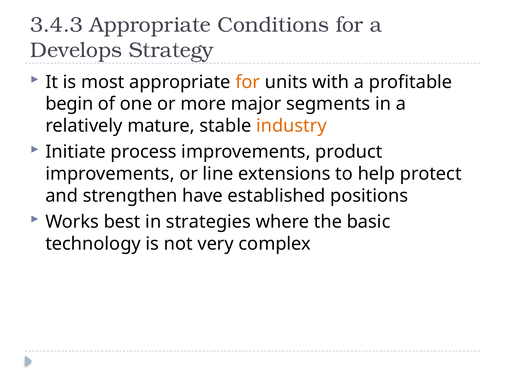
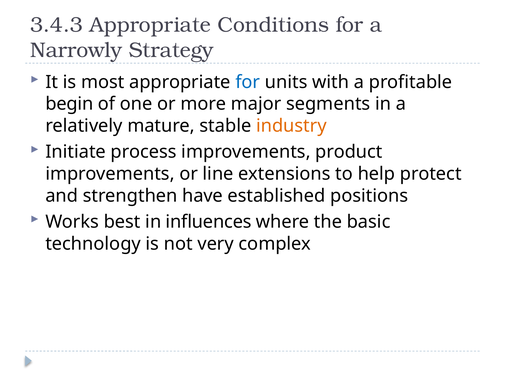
Develops: Develops -> Narrowly
for at (248, 82) colour: orange -> blue
strategies: strategies -> influences
